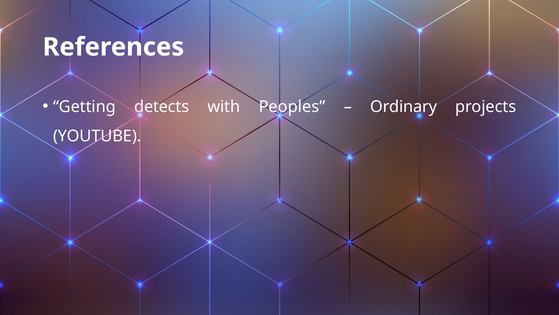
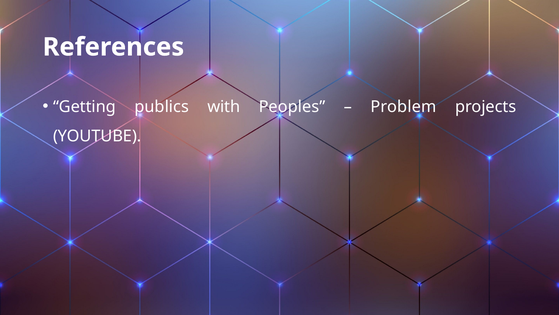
detects: detects -> publics
Ordinary: Ordinary -> Problem
